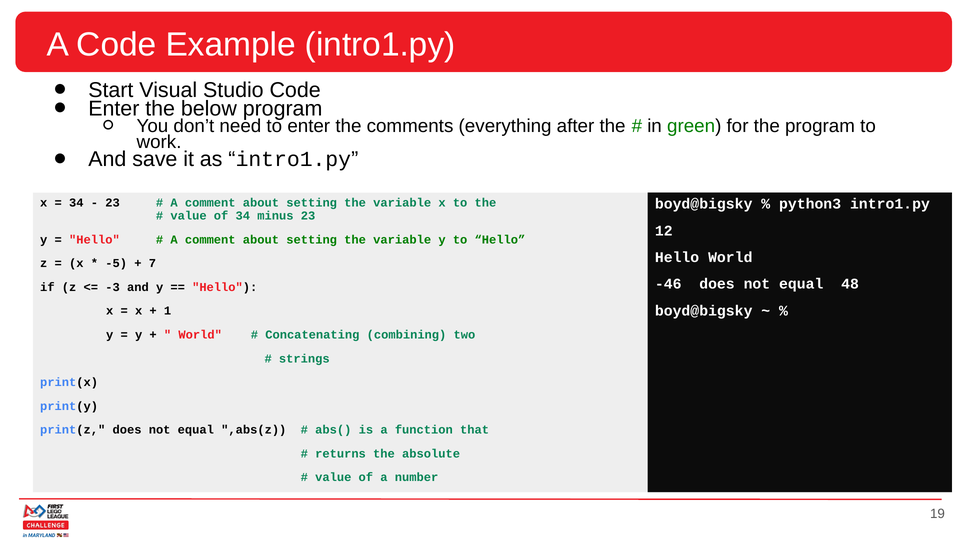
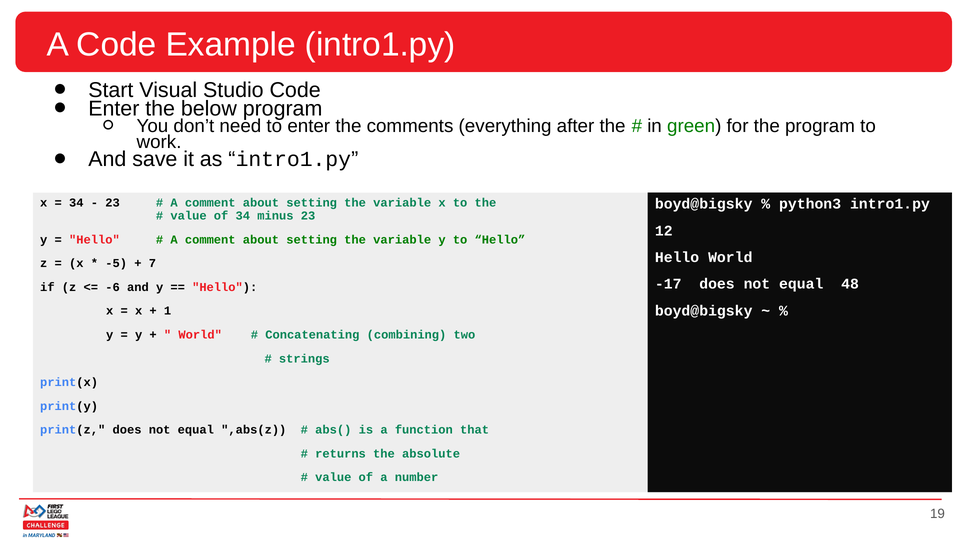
-46: -46 -> -17
-3: -3 -> -6
